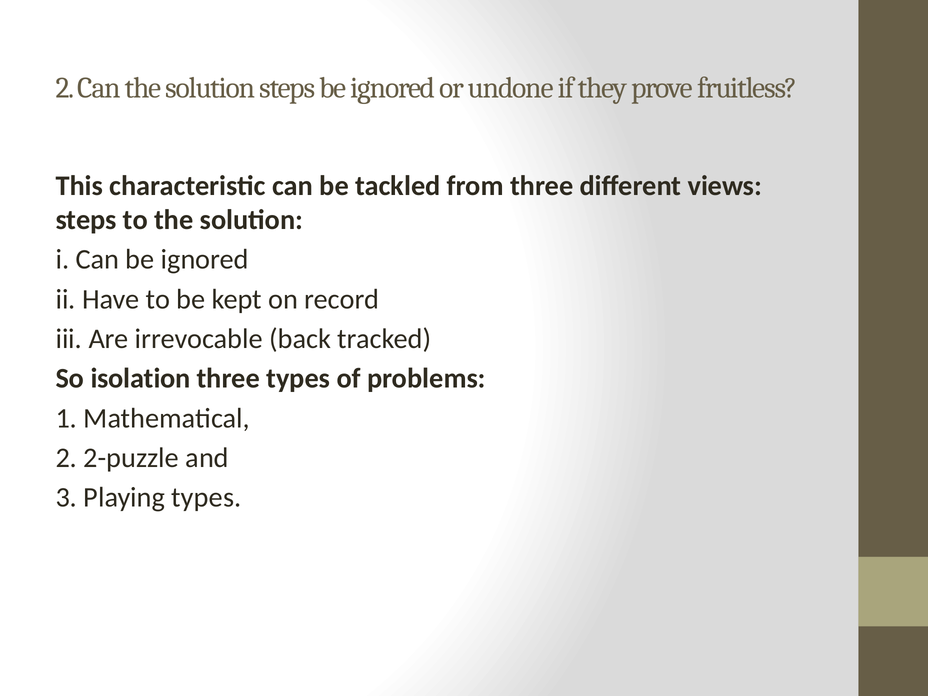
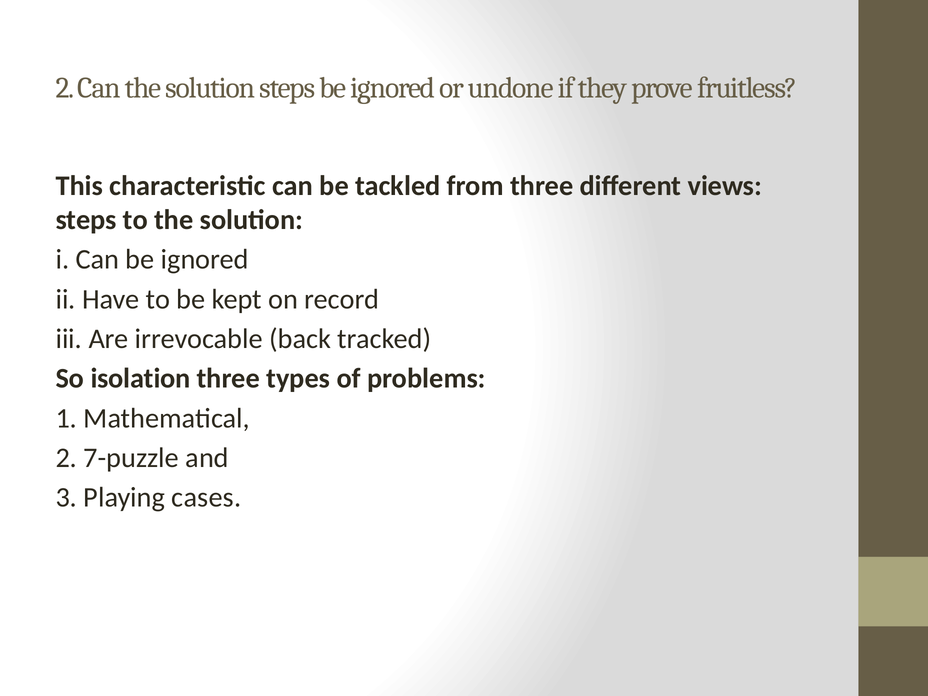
2-puzzle: 2-puzzle -> 7-puzzle
Playing types: types -> cases
